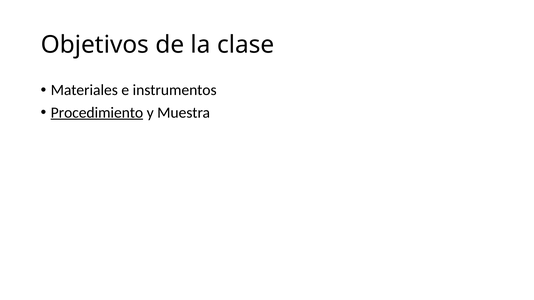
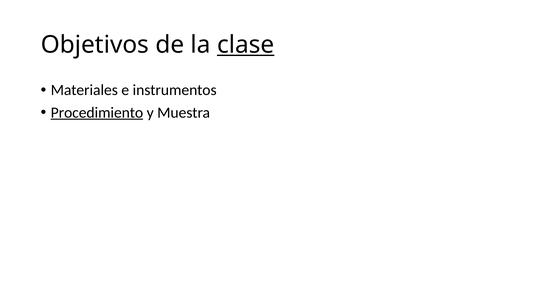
clase underline: none -> present
